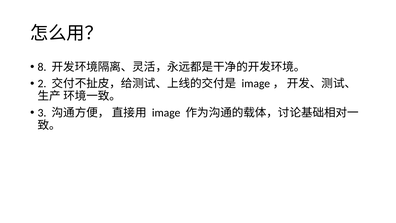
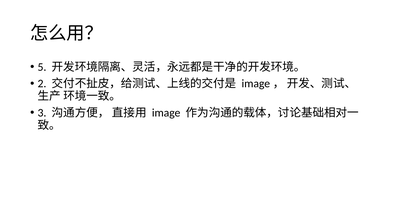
8: 8 -> 5
